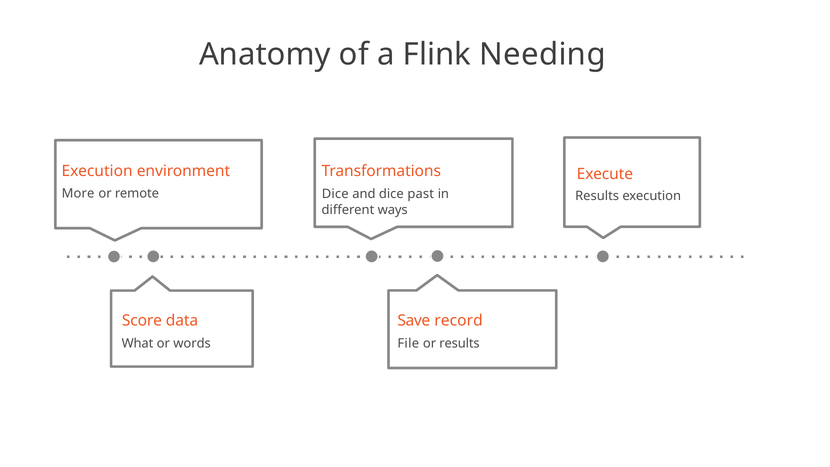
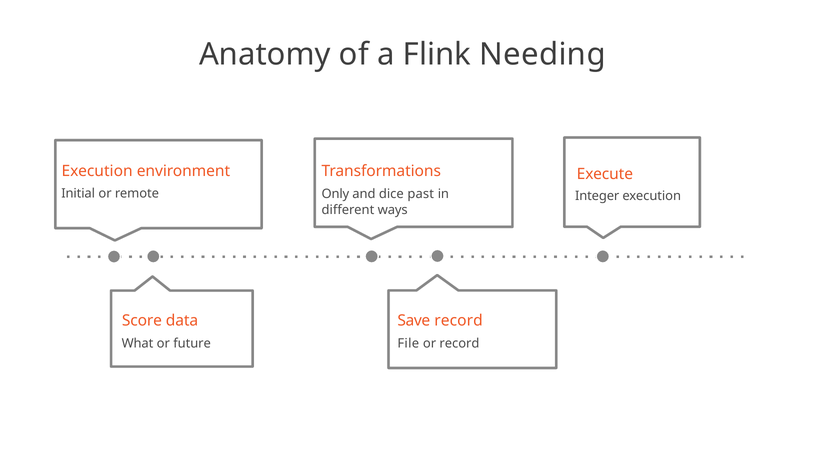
More: More -> Initial
Dice at (335, 194): Dice -> Only
Results at (597, 196): Results -> Integer
words: words -> future
or results: results -> record
